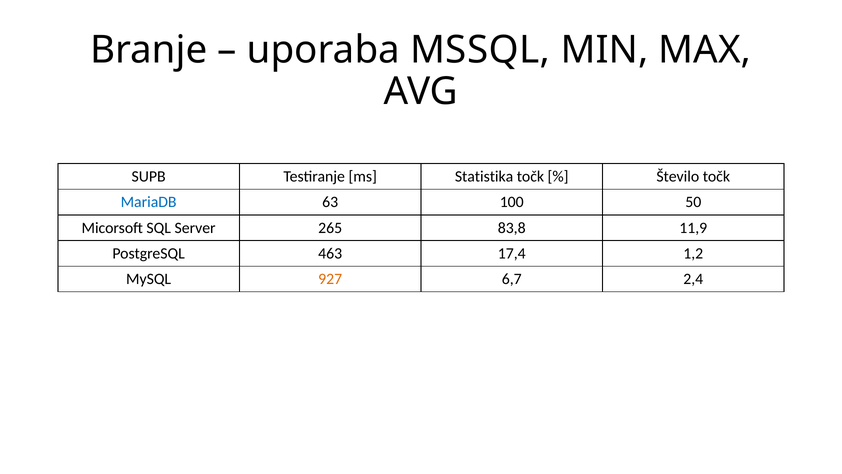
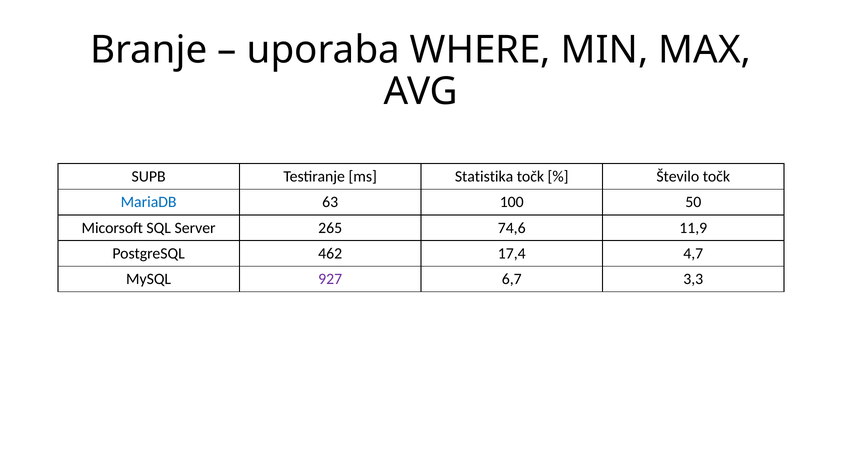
MSSQL: MSSQL -> WHERE
83,8: 83,8 -> 74,6
463: 463 -> 462
1,2: 1,2 -> 4,7
927 colour: orange -> purple
2,4: 2,4 -> 3,3
